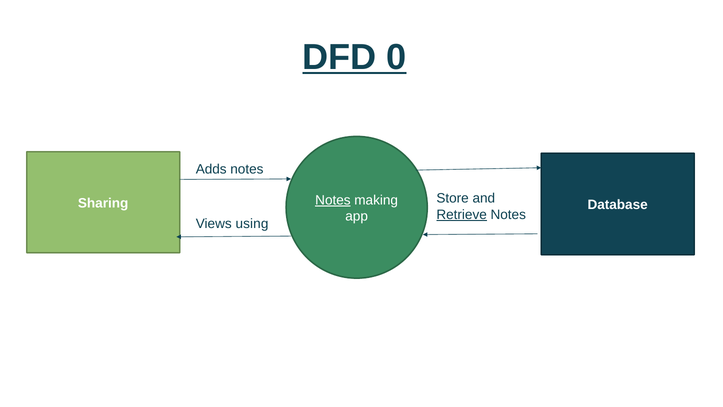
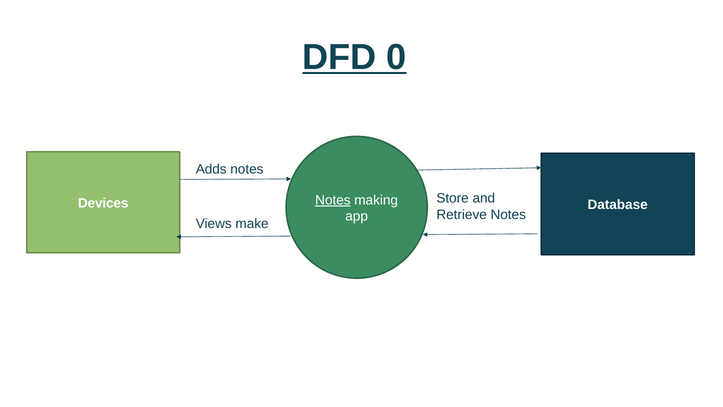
Sharing: Sharing -> Devices
Retrieve underline: present -> none
using: using -> make
